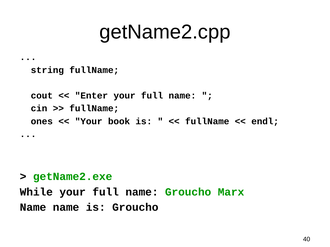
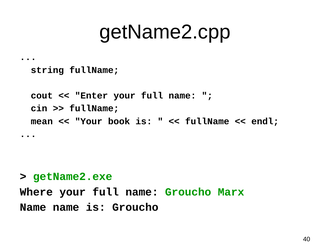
ones: ones -> mean
While: While -> Where
